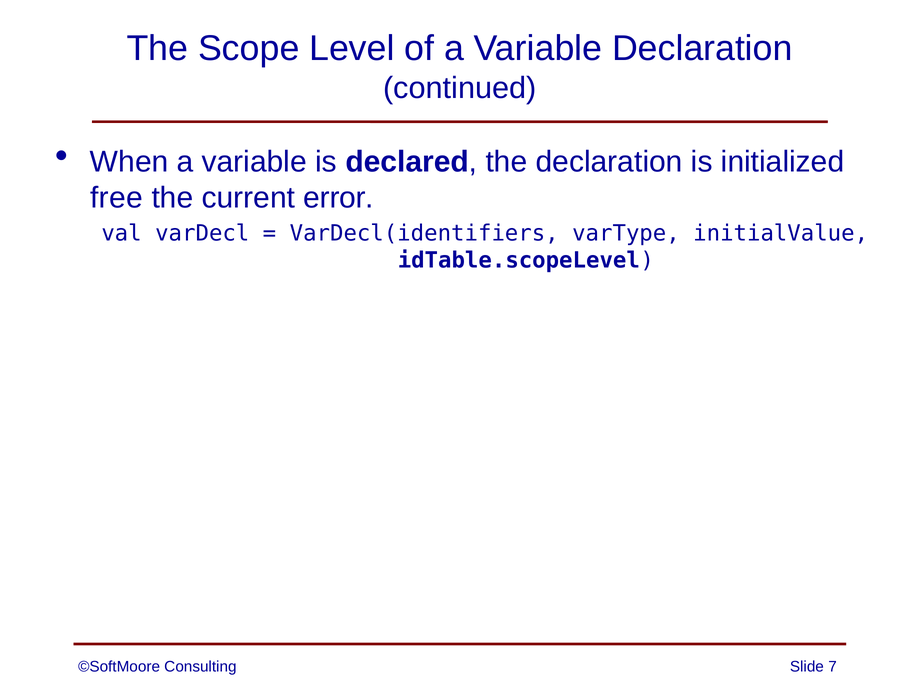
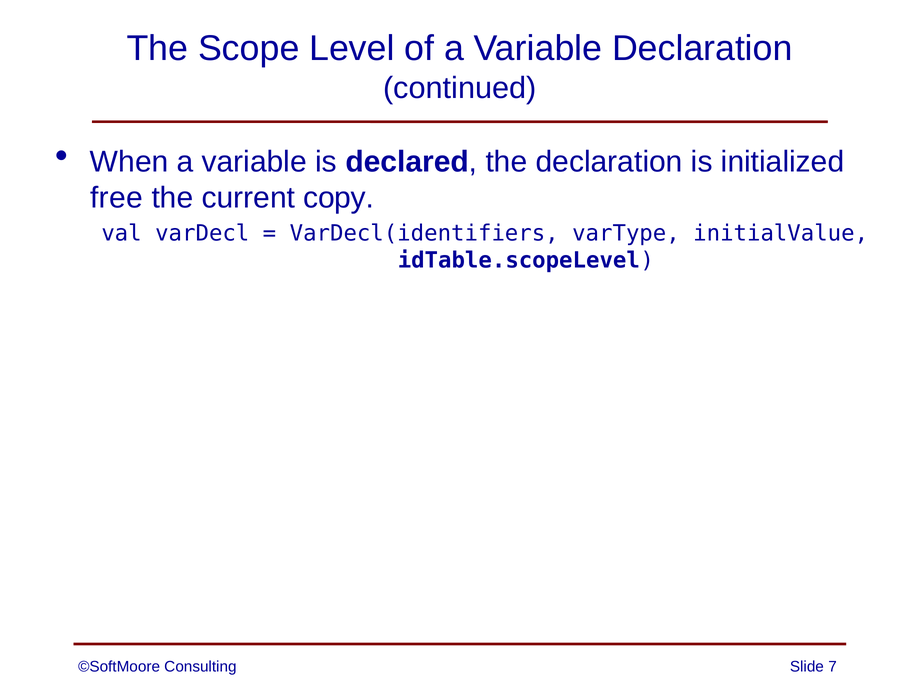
error: error -> copy
